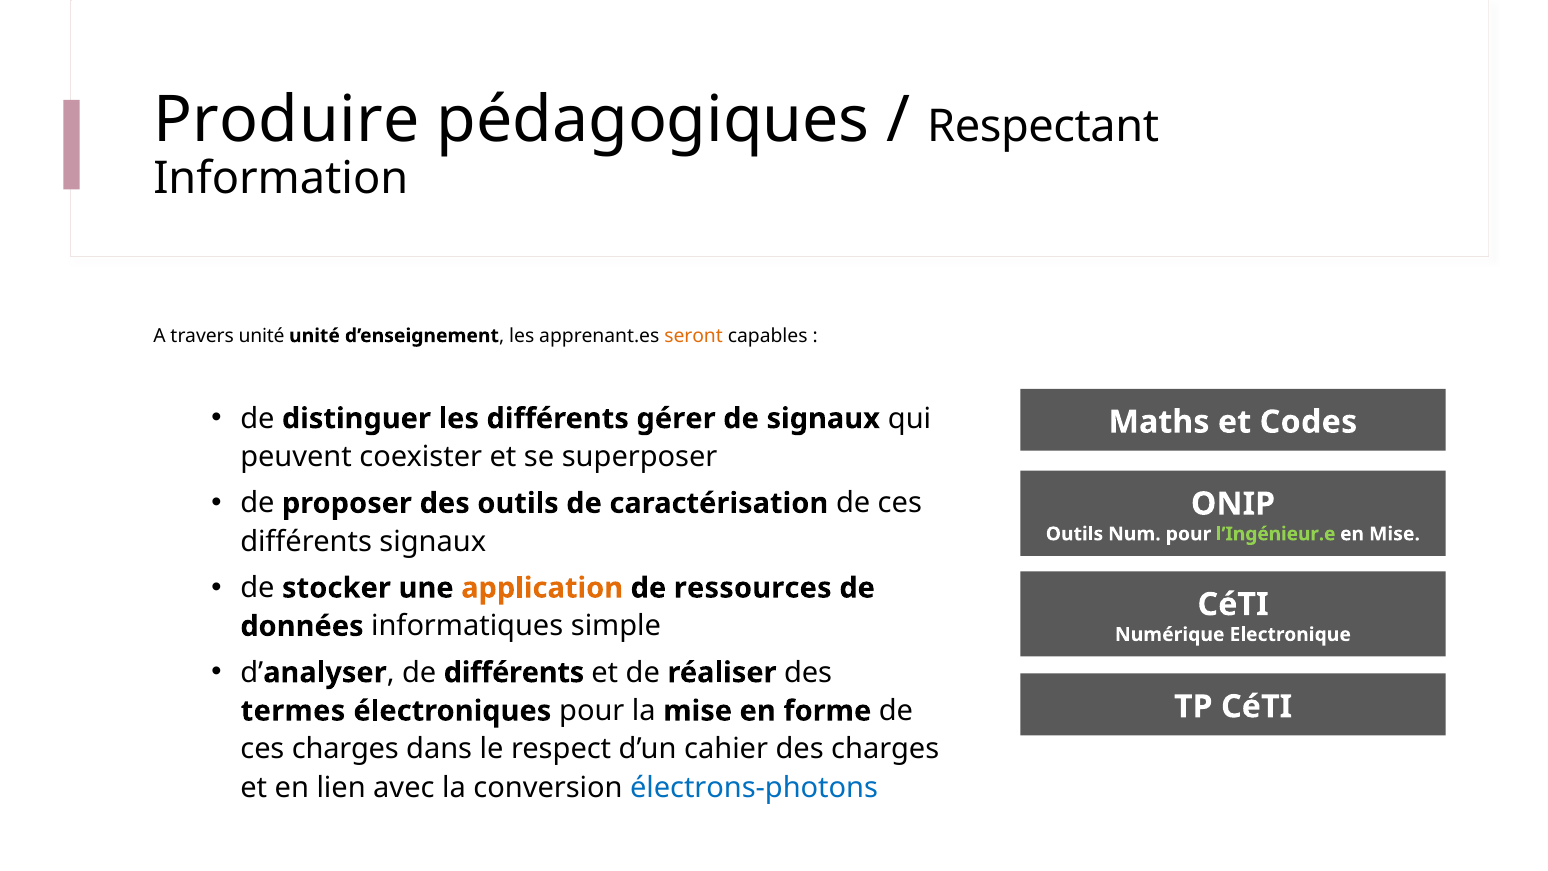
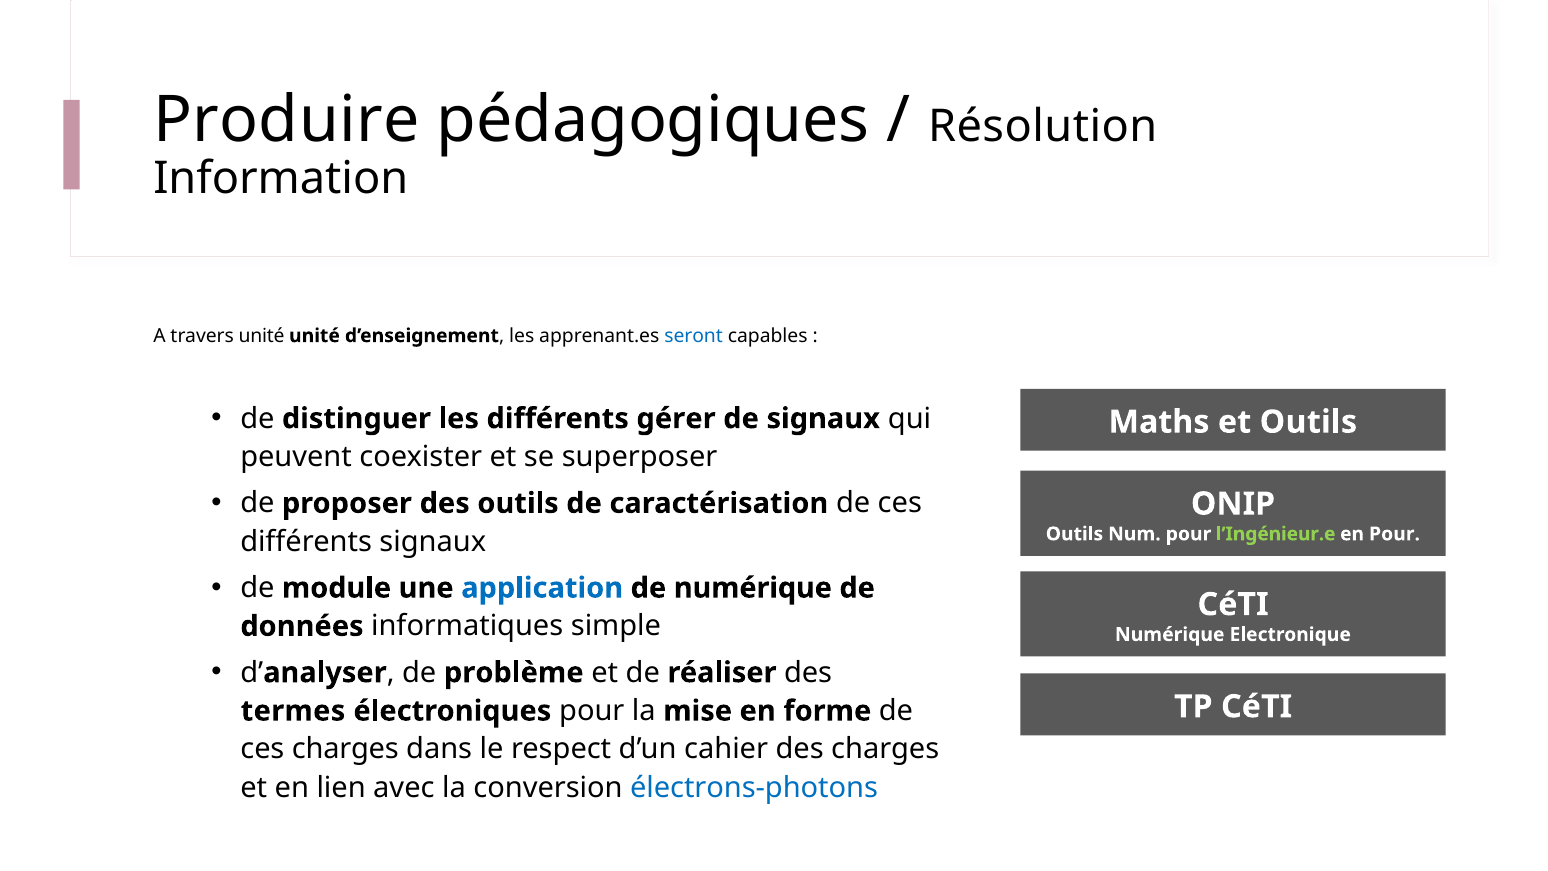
Respectant: Respectant -> Résolution
seront colour: orange -> blue
et Codes: Codes -> Outils
en Mise: Mise -> Pour
stocker: stocker -> module
application colour: orange -> blue
de ressources: ressources -> numérique
de différents: différents -> problème
